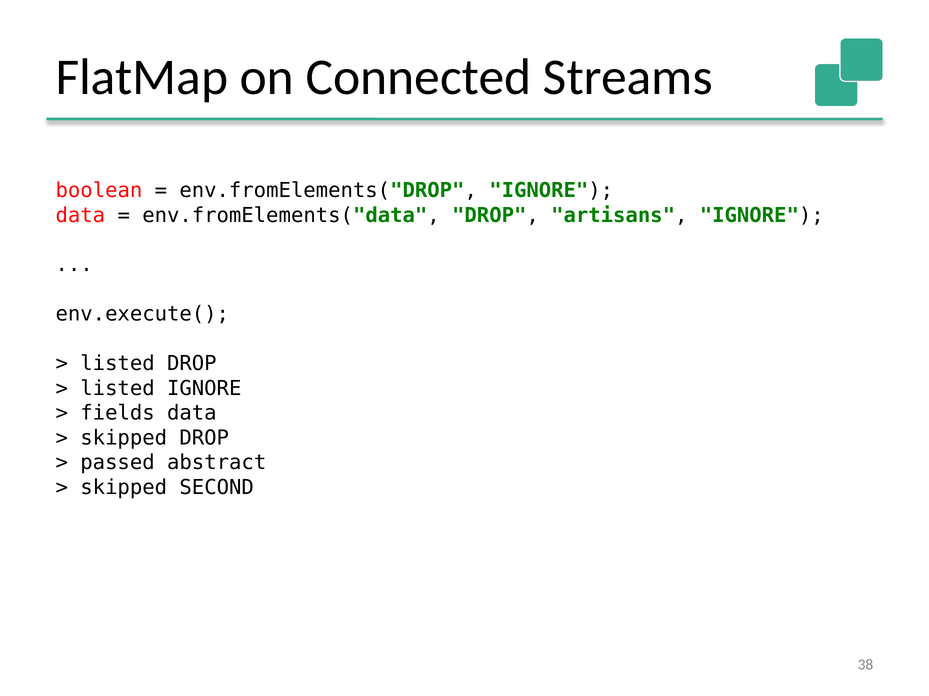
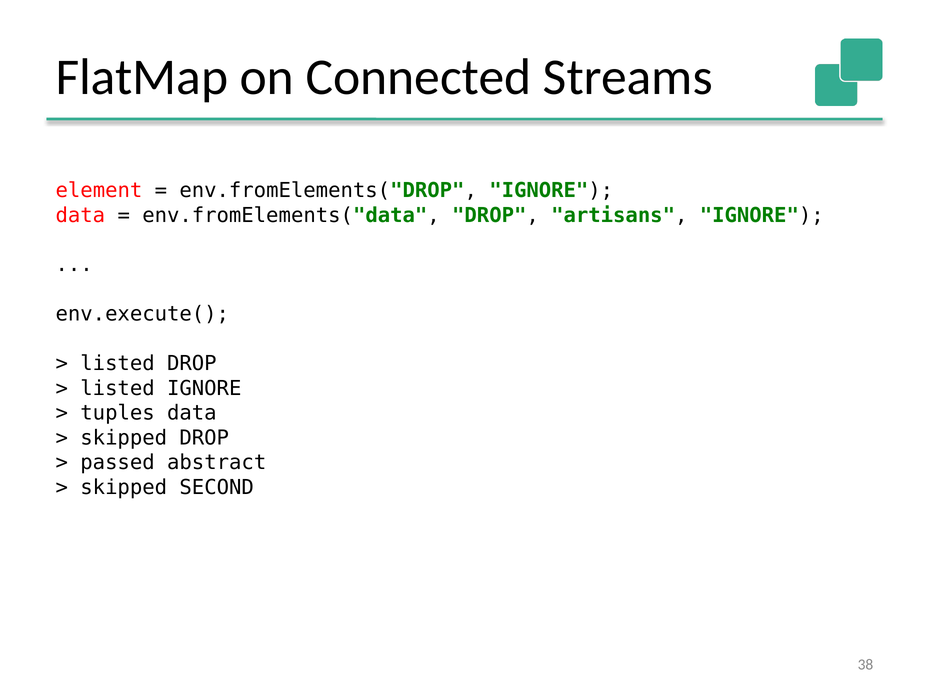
boolean: boolean -> element
fields: fields -> tuples
